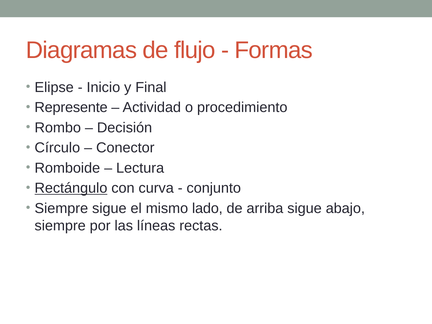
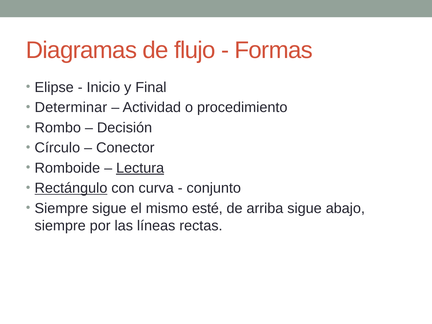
Represente: Represente -> Determinar
Lectura underline: none -> present
lado: lado -> esté
